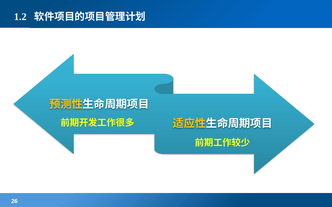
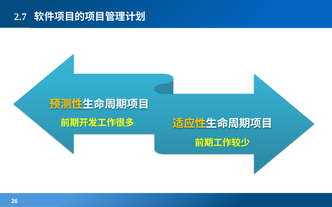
1.2: 1.2 -> 2.7
